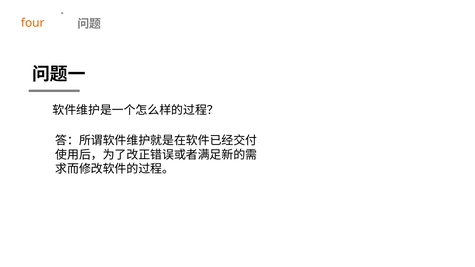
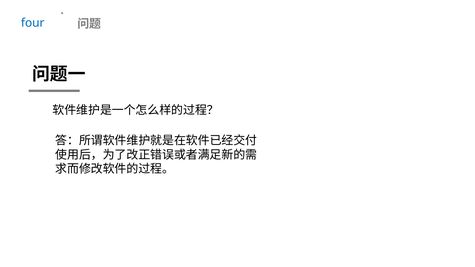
four colour: orange -> blue
